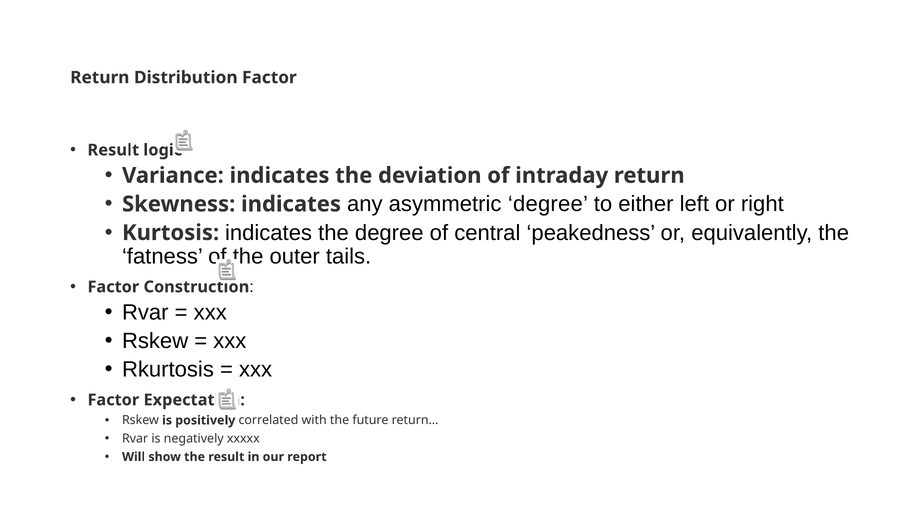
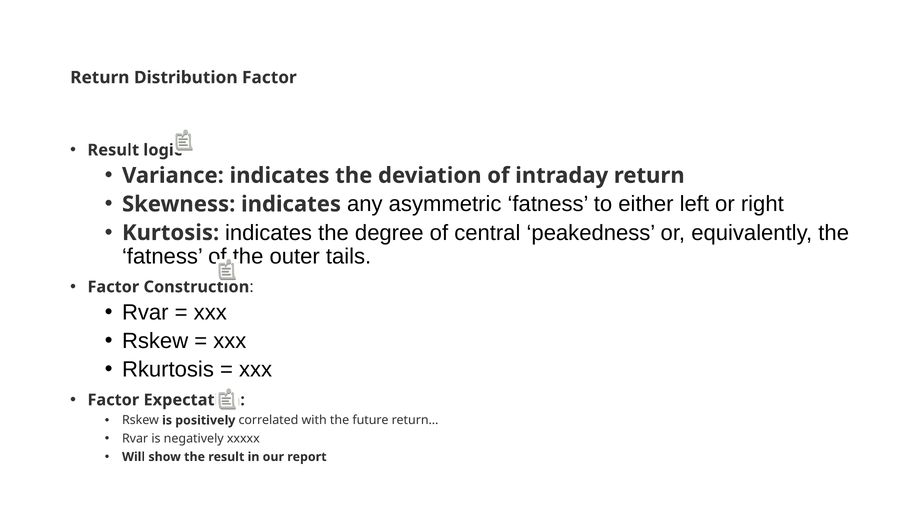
asymmetric degree: degree -> fatness
